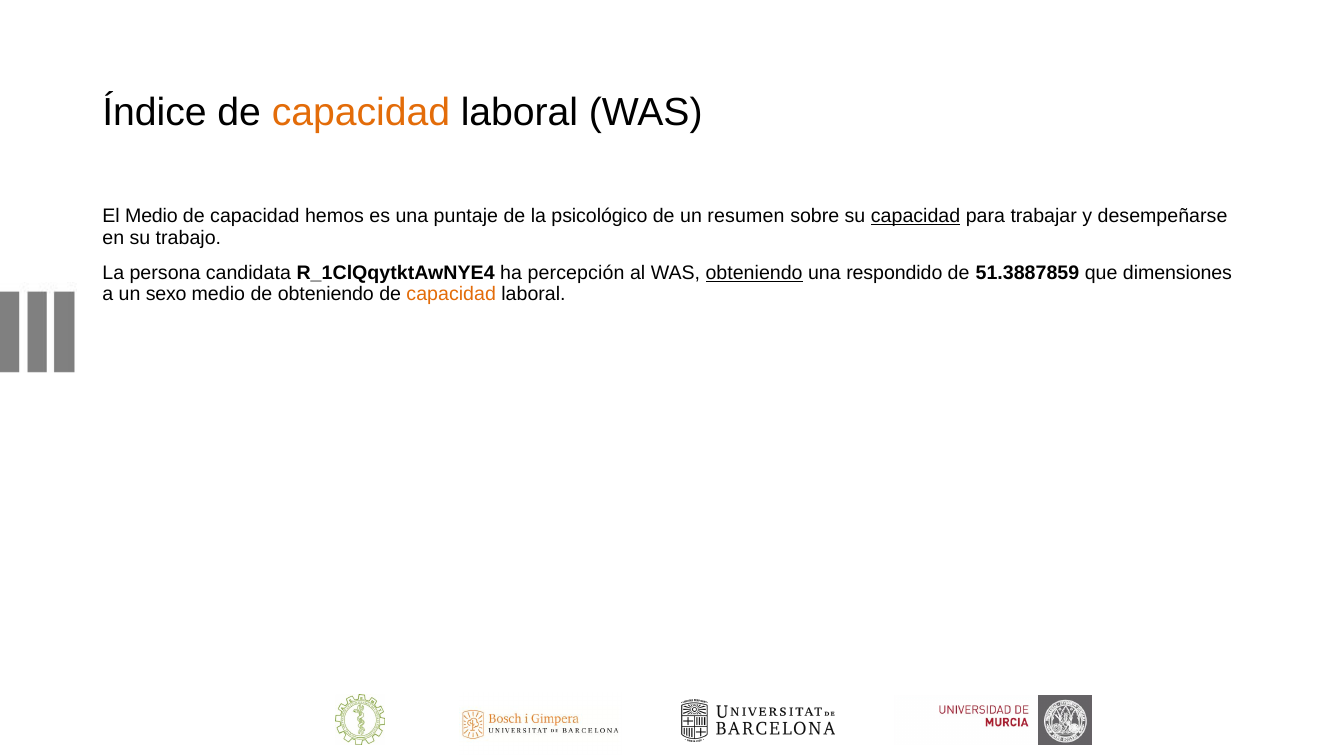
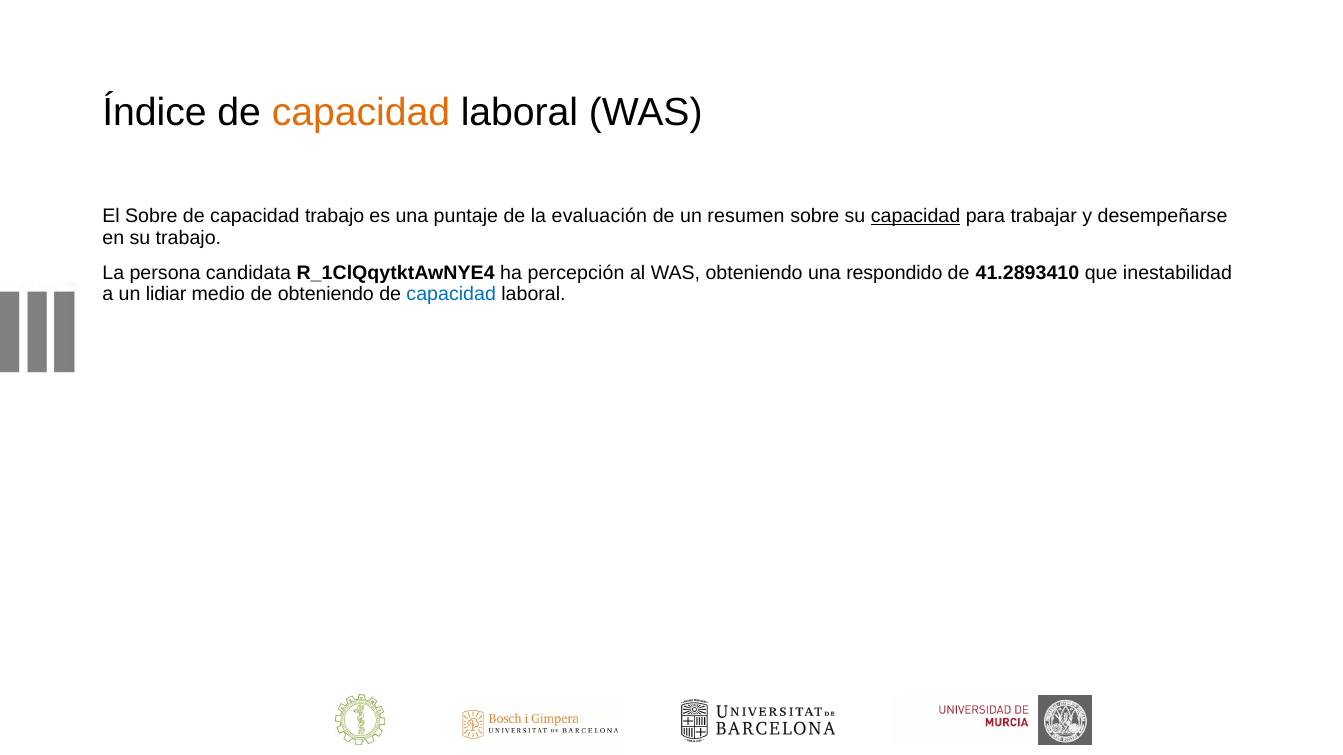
El Medio: Medio -> Sobre
capacidad hemos: hemos -> trabajo
psicológico: psicológico -> evaluación
obteniendo at (754, 273) underline: present -> none
51.3887859: 51.3887859 -> 41.2893410
dimensiones: dimensiones -> inestabilidad
sexo: sexo -> lidiar
capacidad at (451, 294) colour: orange -> blue
